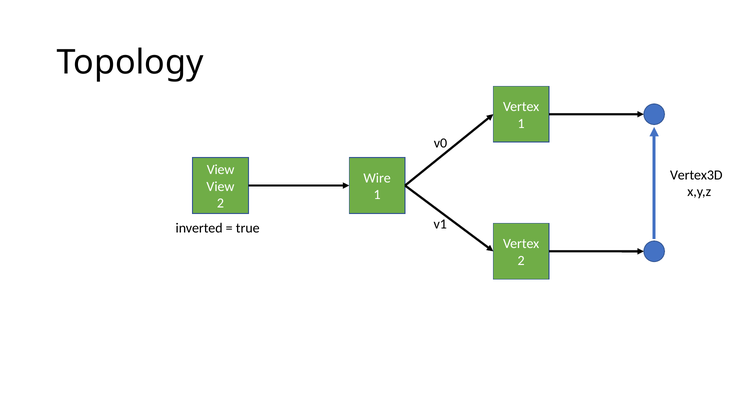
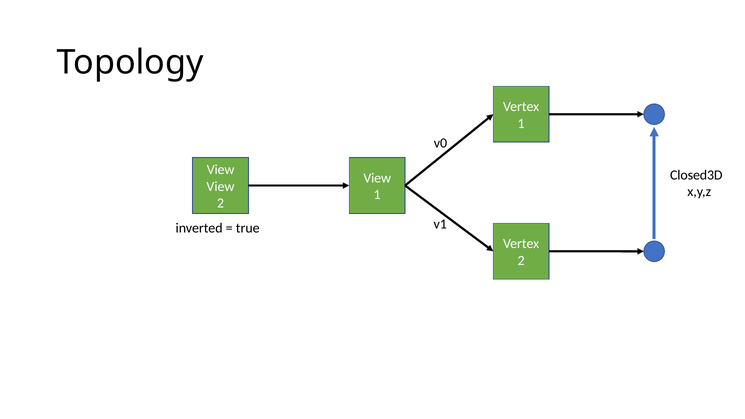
Vertex3D: Vertex3D -> Closed3D
Wire at (377, 178): Wire -> View
